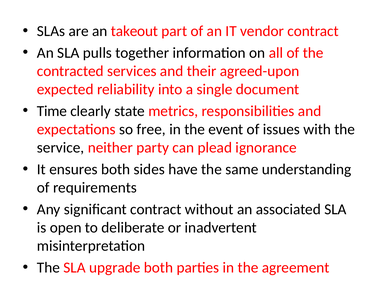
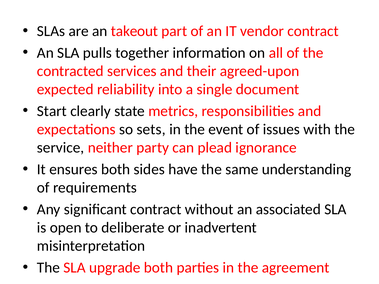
Time: Time -> Start
free: free -> sets
